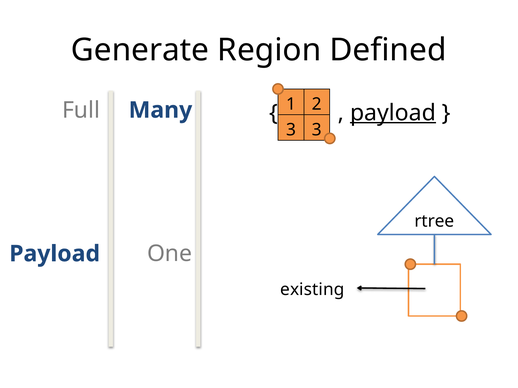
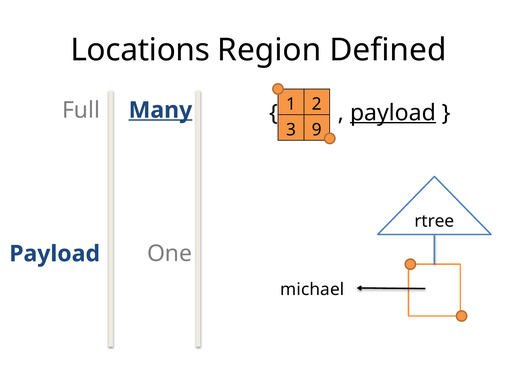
Generate: Generate -> Locations
Many underline: none -> present
3 3: 3 -> 9
existing: existing -> michael
